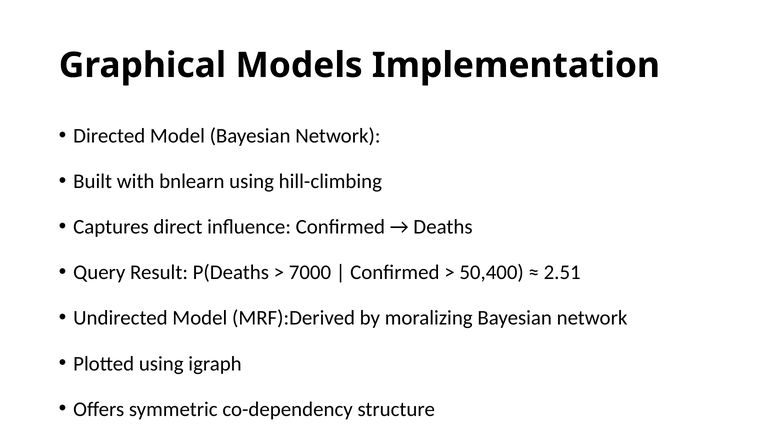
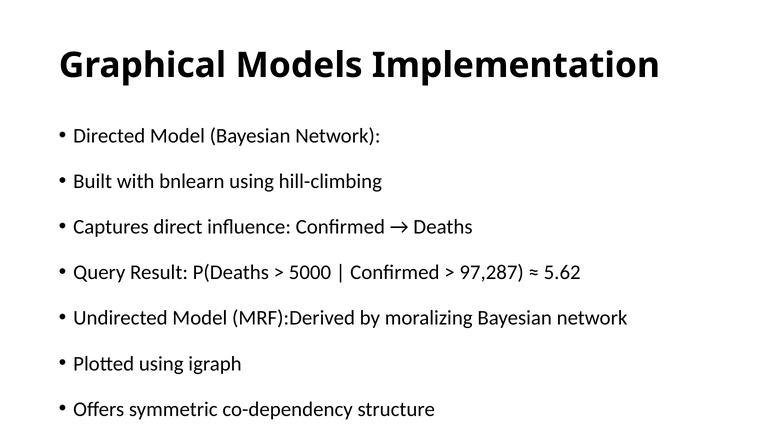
7000: 7000 -> 5000
50,400: 50,400 -> 97,287
2.51: 2.51 -> 5.62
